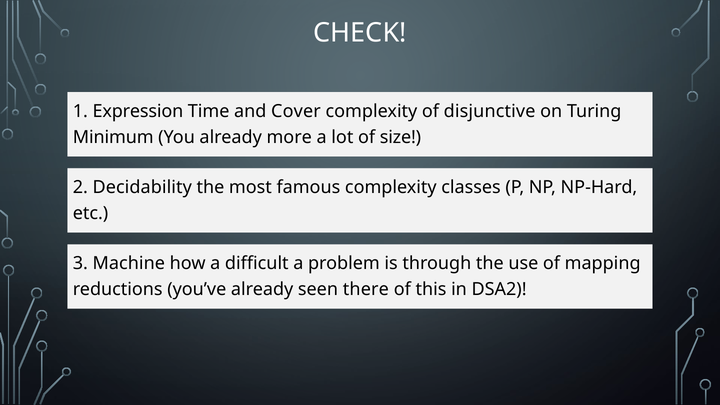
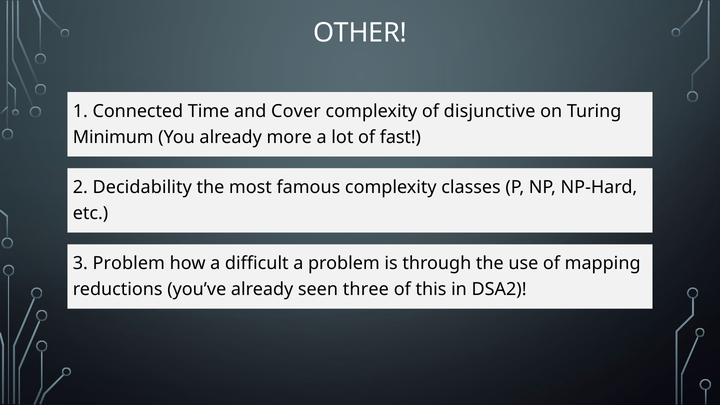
CHECK: CHECK -> OTHER
Expression: Expression -> Connected
size: size -> fast
3 Machine: Machine -> Problem
there: there -> three
